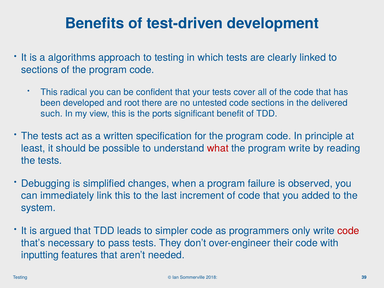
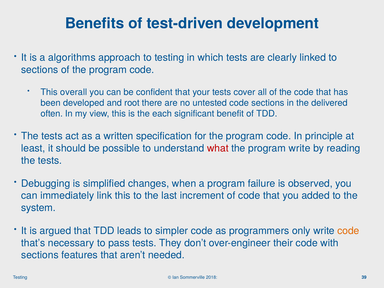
radical: radical -> overall
such: such -> often
ports: ports -> each
code at (348, 231) colour: red -> orange
inputting at (40, 255): inputting -> sections
